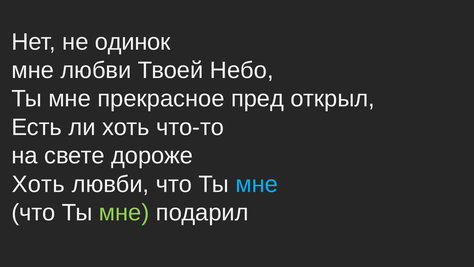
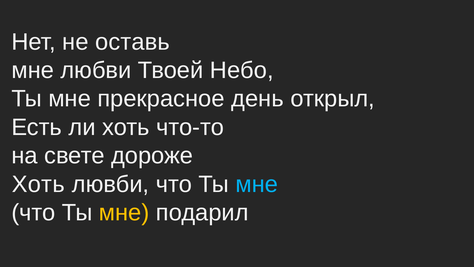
одинок: одинок -> оставь
пред: пред -> день
мне at (124, 212) colour: light green -> yellow
